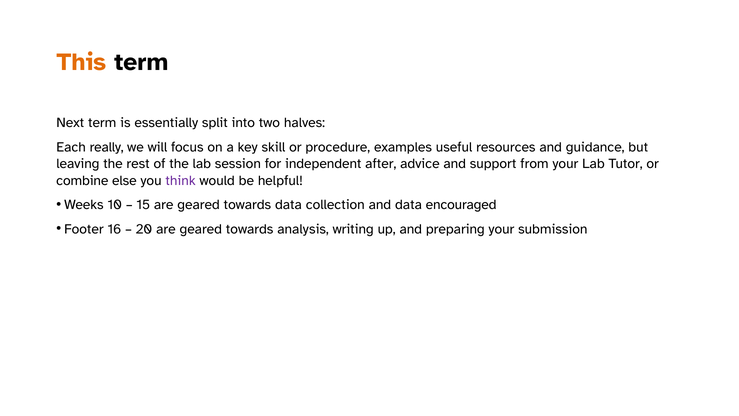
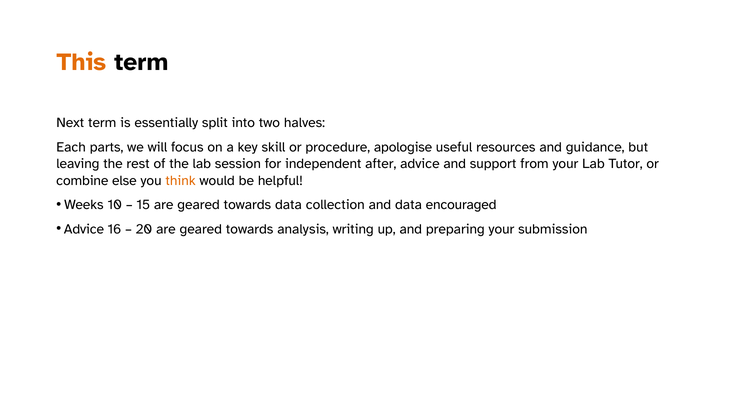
really: really -> parts
examples: examples -> apologise
think colour: purple -> orange
Footer at (84, 229): Footer -> Advice
